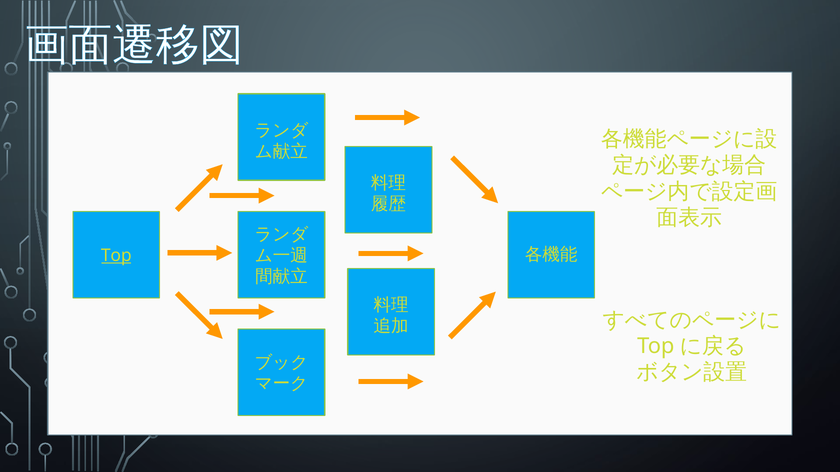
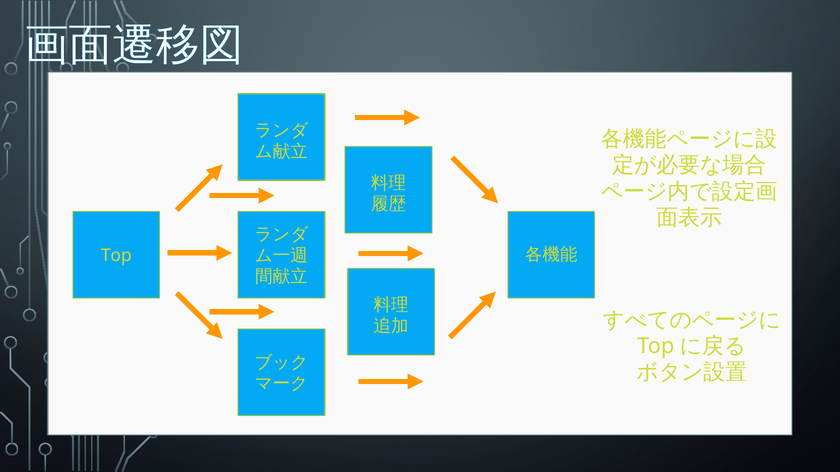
Top at (116, 256) underline: present -> none
